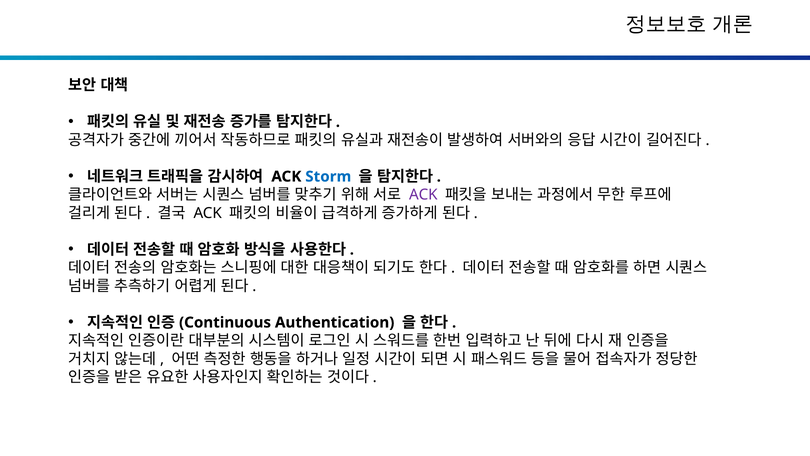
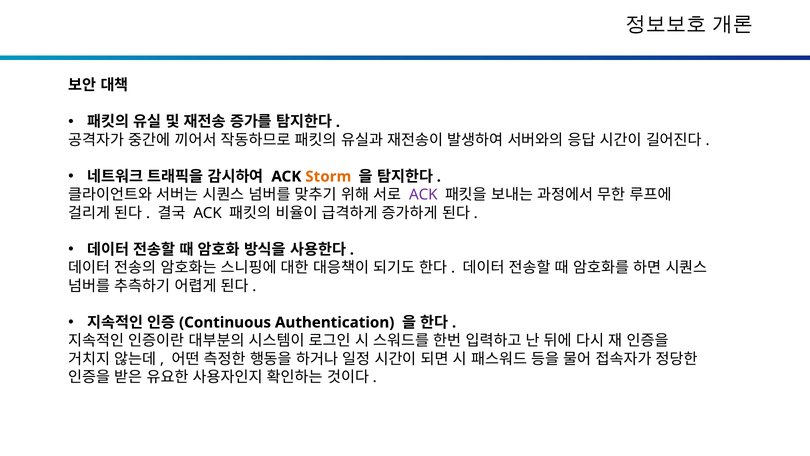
Storm colour: blue -> orange
